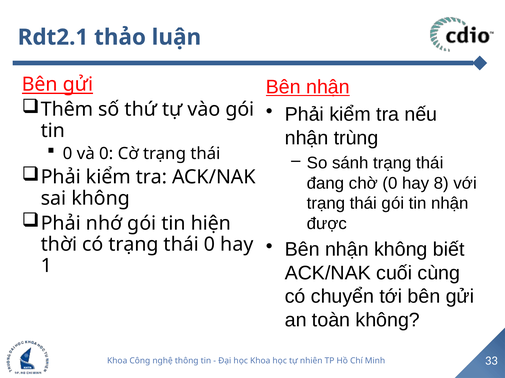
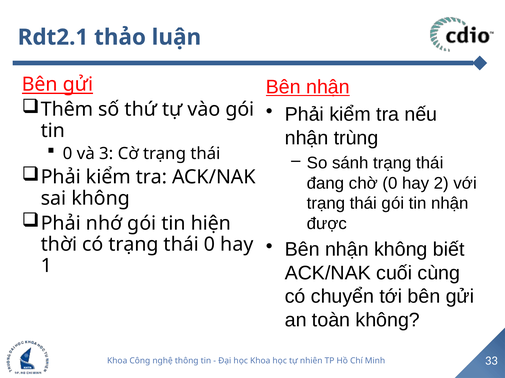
và 0: 0 -> 3
8: 8 -> 2
